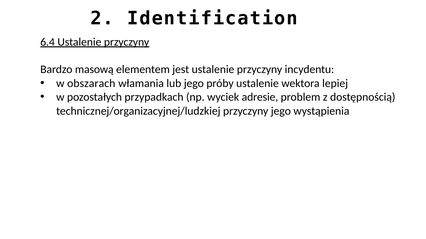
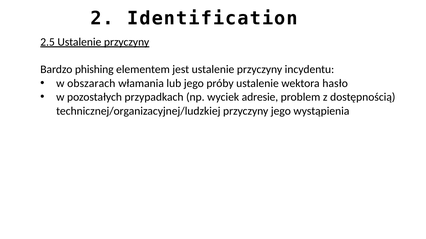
6.4: 6.4 -> 2.5
masową: masową -> phishing
lepiej: lepiej -> hasło
